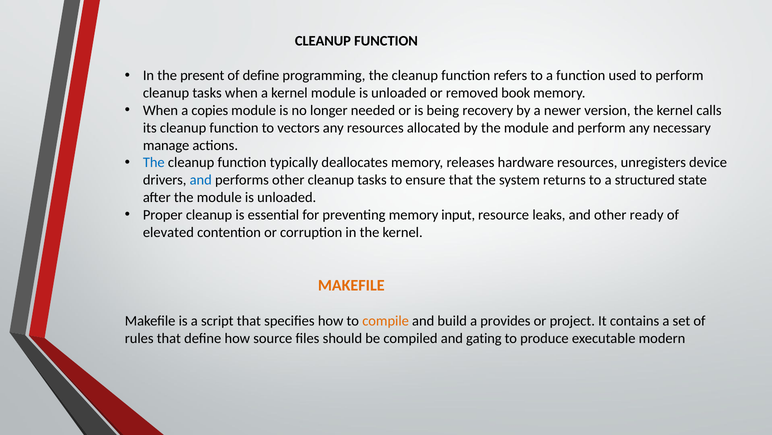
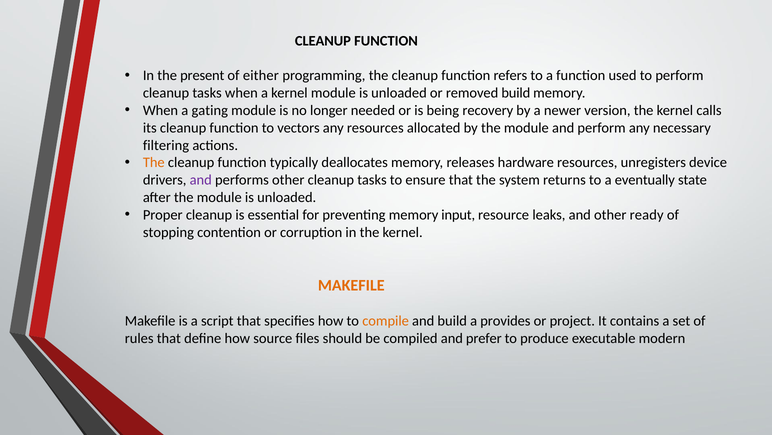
of define: define -> either
removed book: book -> build
copies: copies -> gating
manage: manage -> filtering
The at (154, 162) colour: blue -> orange
and at (201, 180) colour: blue -> purple
structured: structured -> eventually
elevated: elevated -> stopping
gating: gating -> prefer
